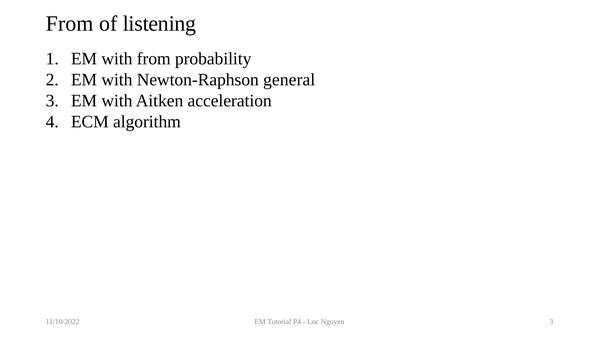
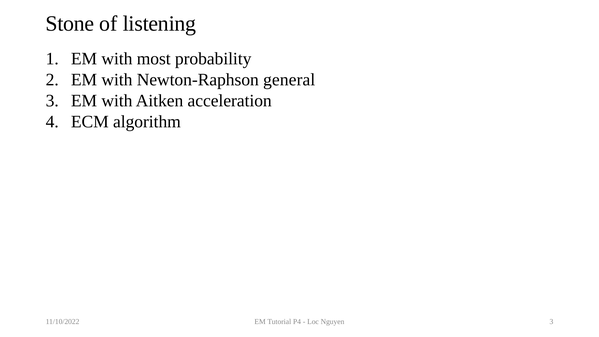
From at (70, 24): From -> Stone
with from: from -> most
